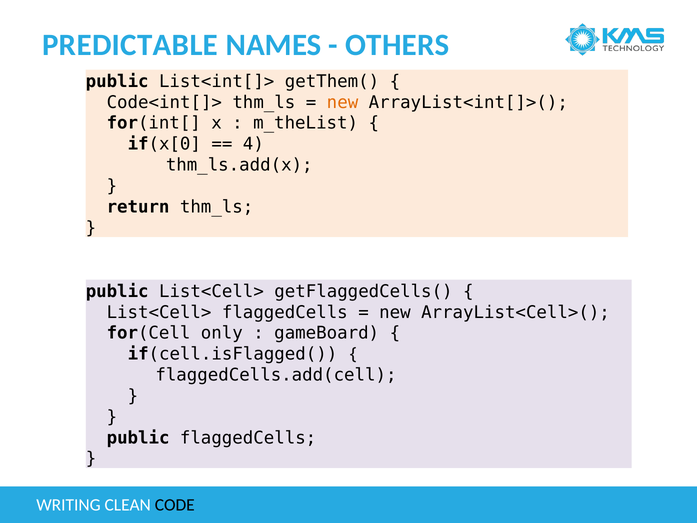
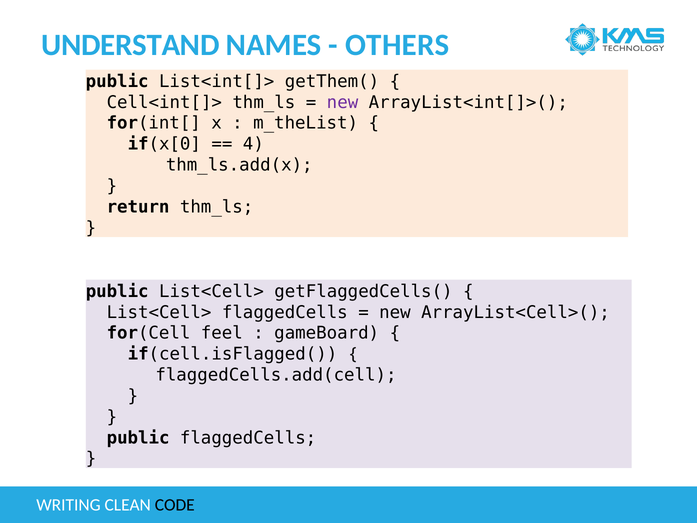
PREDICTABLE: PREDICTABLE -> UNDERSTAND
Code<int[]>: Code<int[]> -> Cell<int[]>
new at (342, 102) colour: orange -> purple
only: only -> feel
